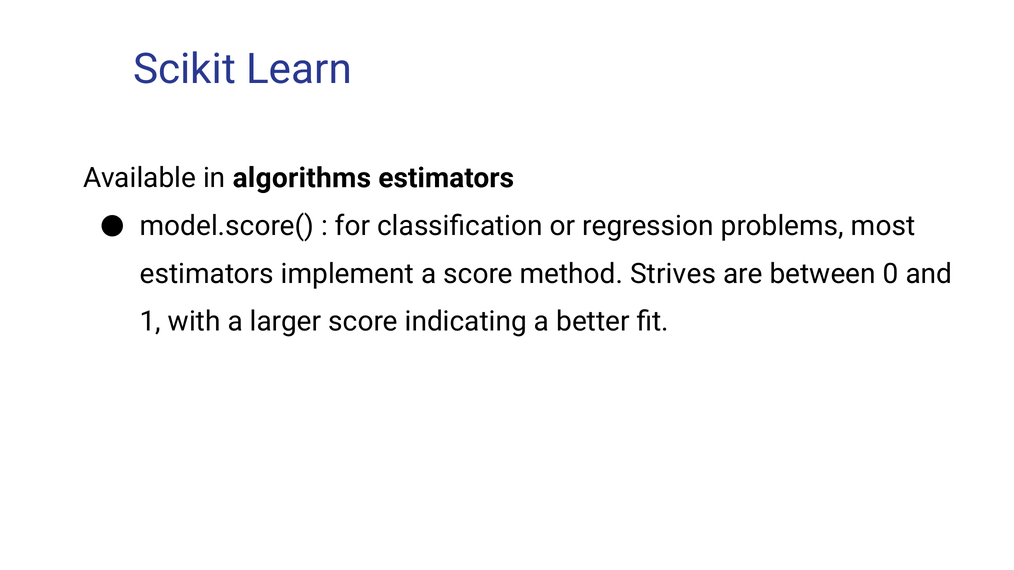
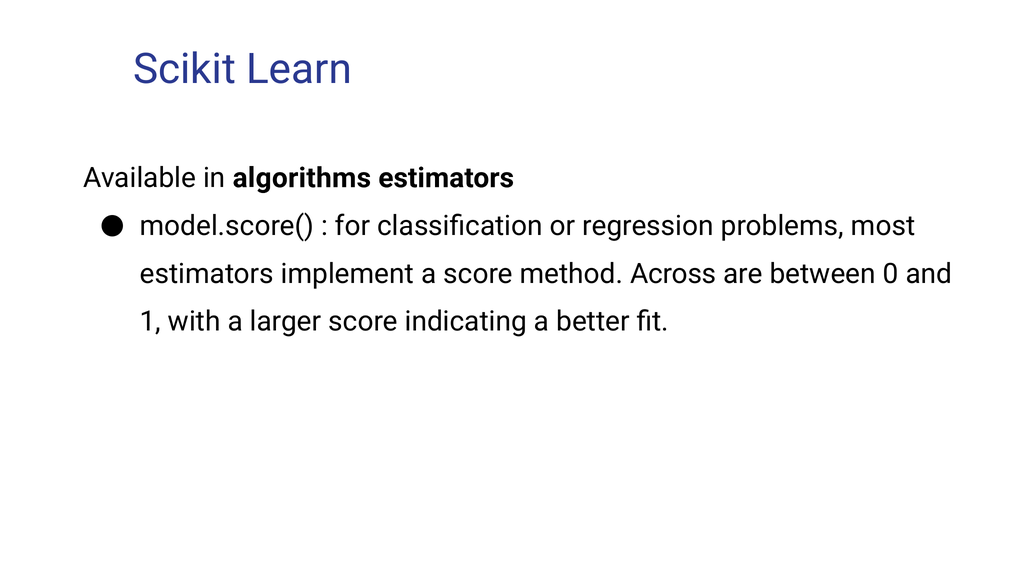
Strives: Strives -> Across
